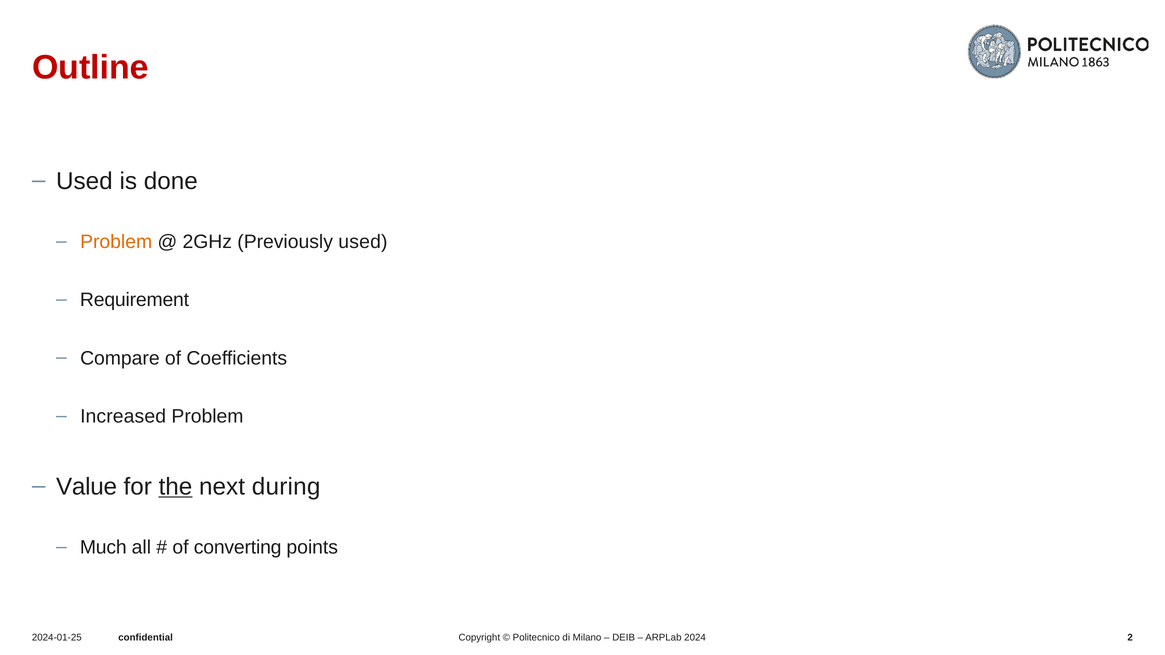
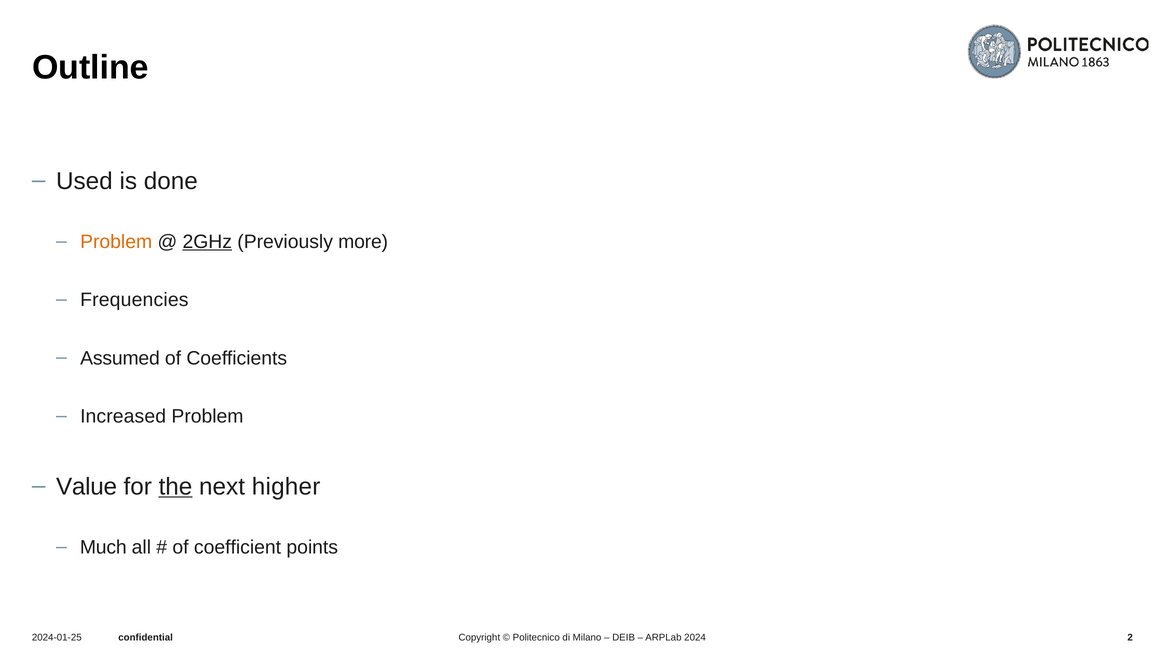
Outline colour: red -> black
2GHz underline: none -> present
Previously used: used -> more
Requirement: Requirement -> Frequencies
Compare: Compare -> Assumed
during: during -> higher
converting: converting -> coefficient
